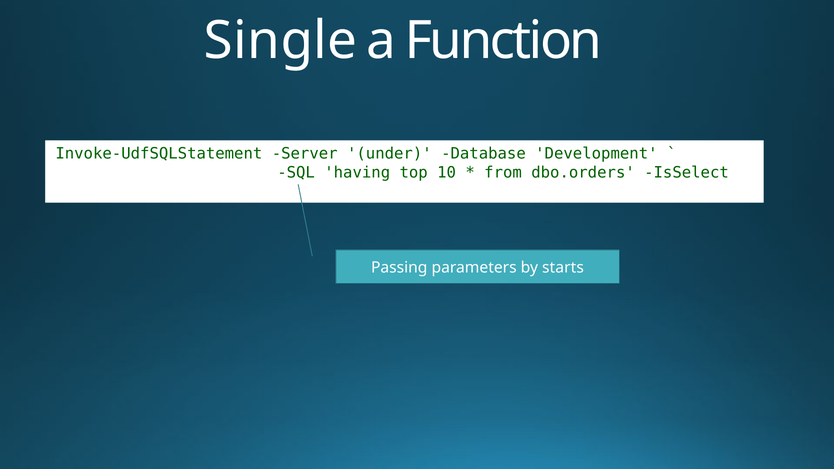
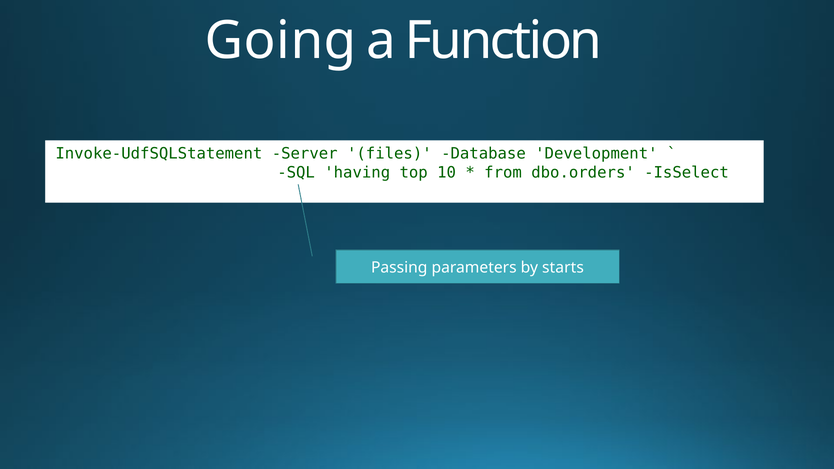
Single: Single -> Going
under: under -> files
